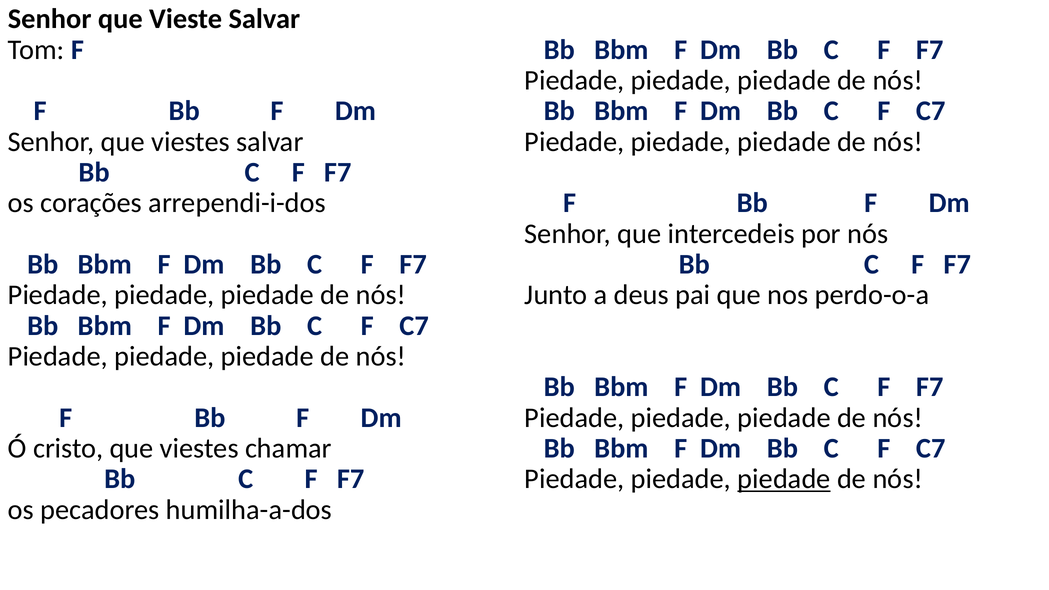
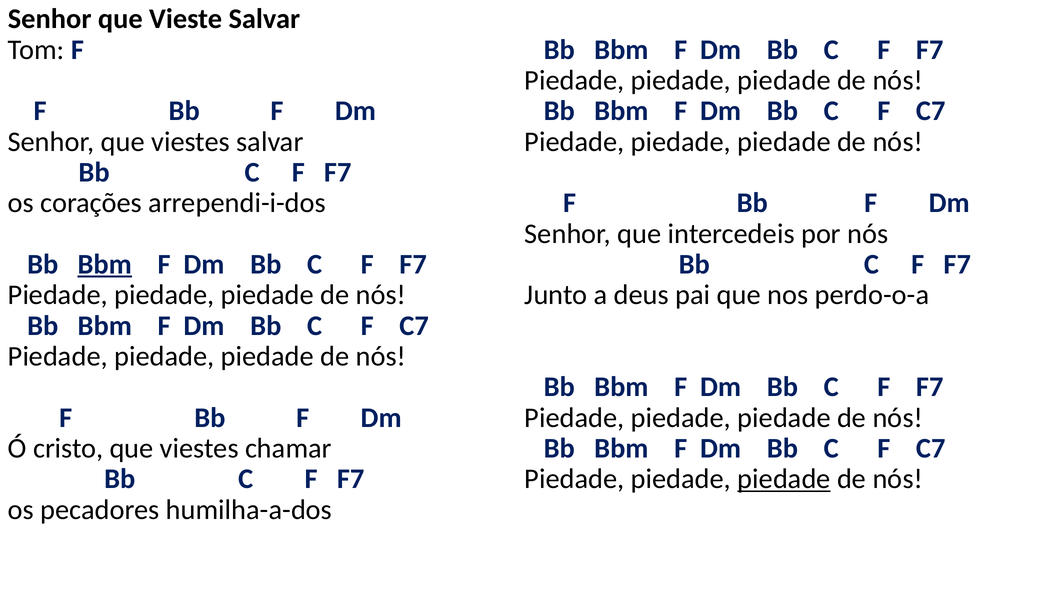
Bbm at (105, 264) underline: none -> present
